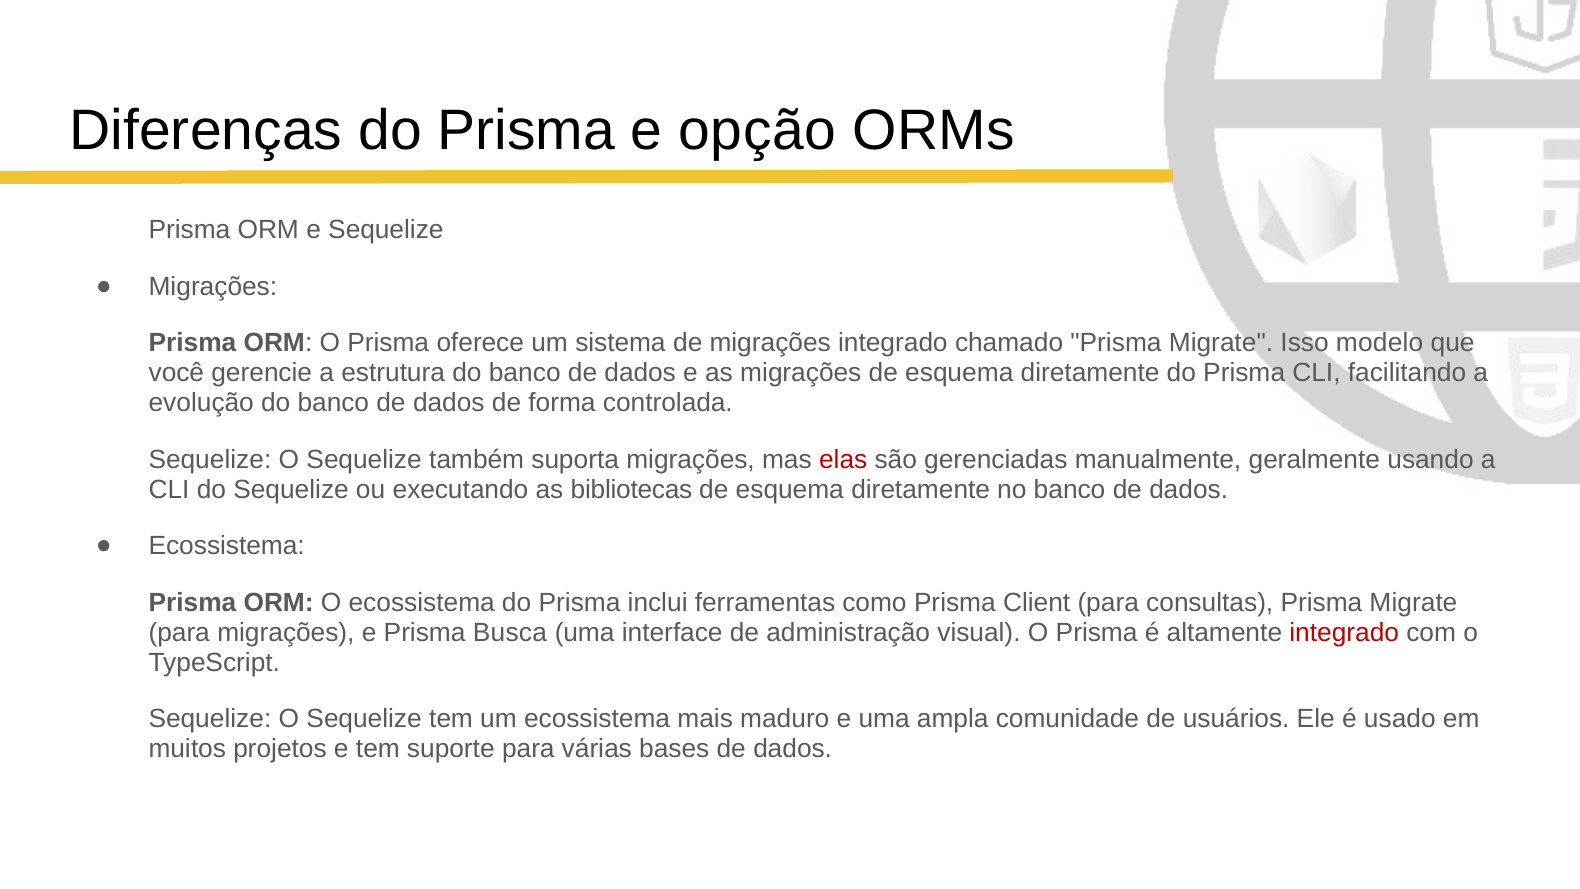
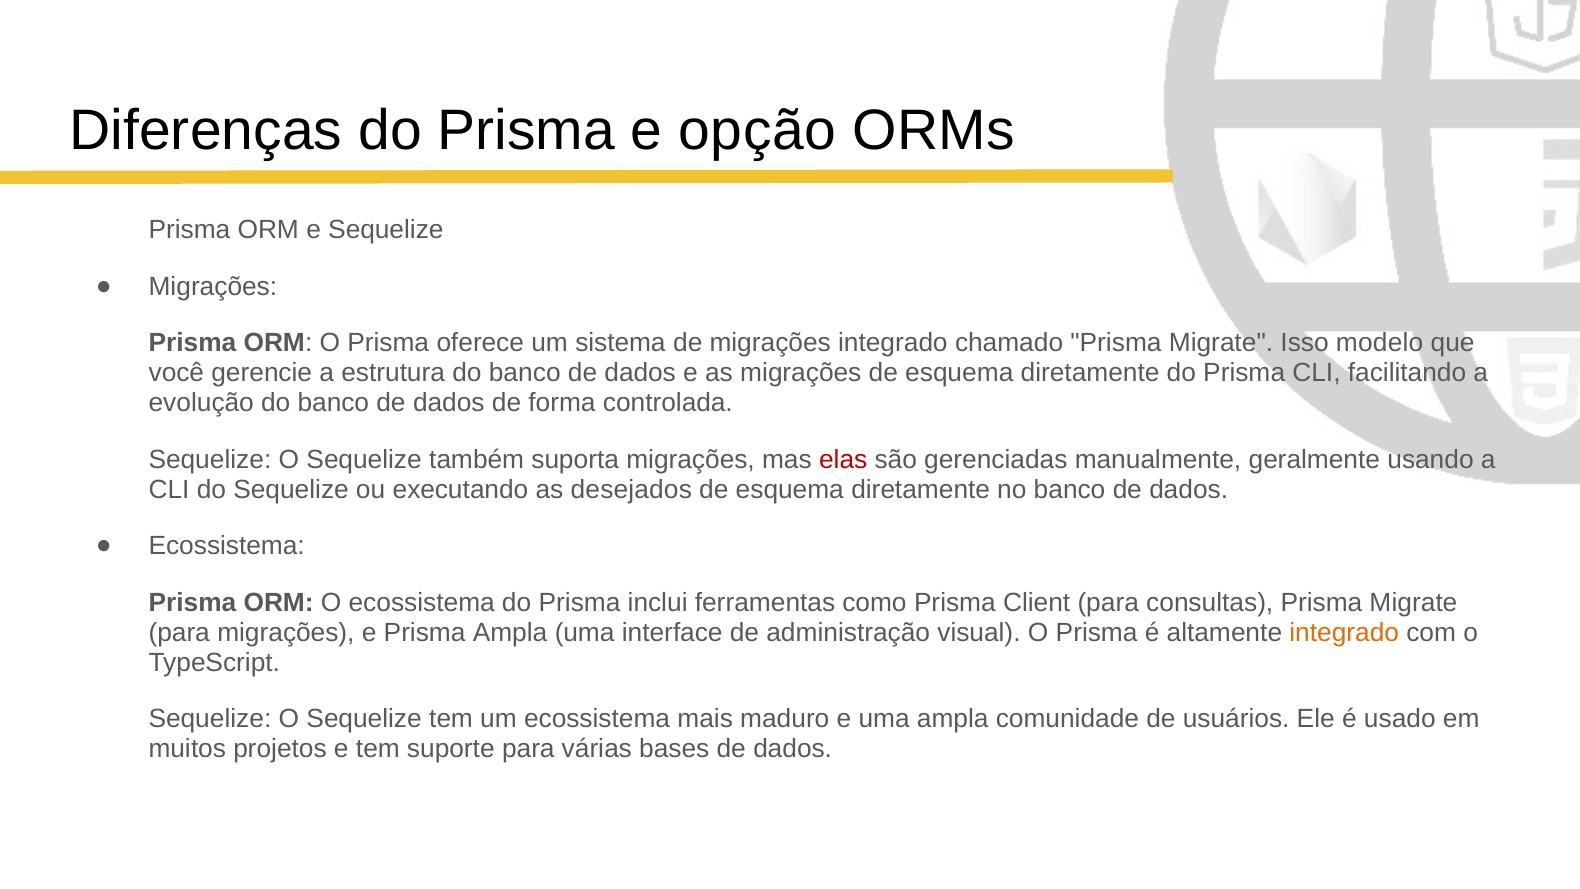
bibliotecas: bibliotecas -> desejados
Prisma Busca: Busca -> Ampla
integrado at (1344, 632) colour: red -> orange
